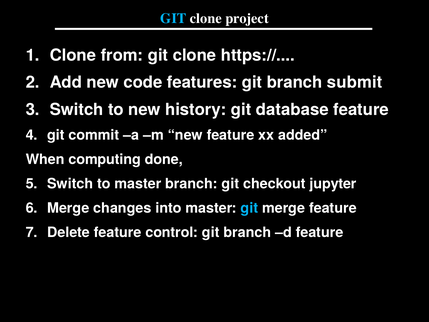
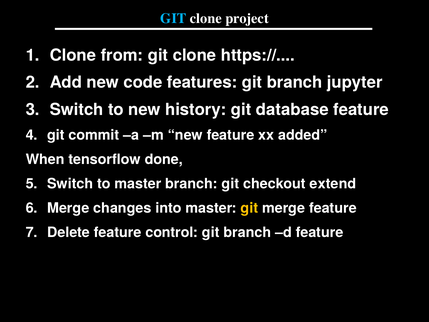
submit: submit -> jupyter
computing: computing -> tensorflow
jupyter: jupyter -> extend
git at (249, 208) colour: light blue -> yellow
